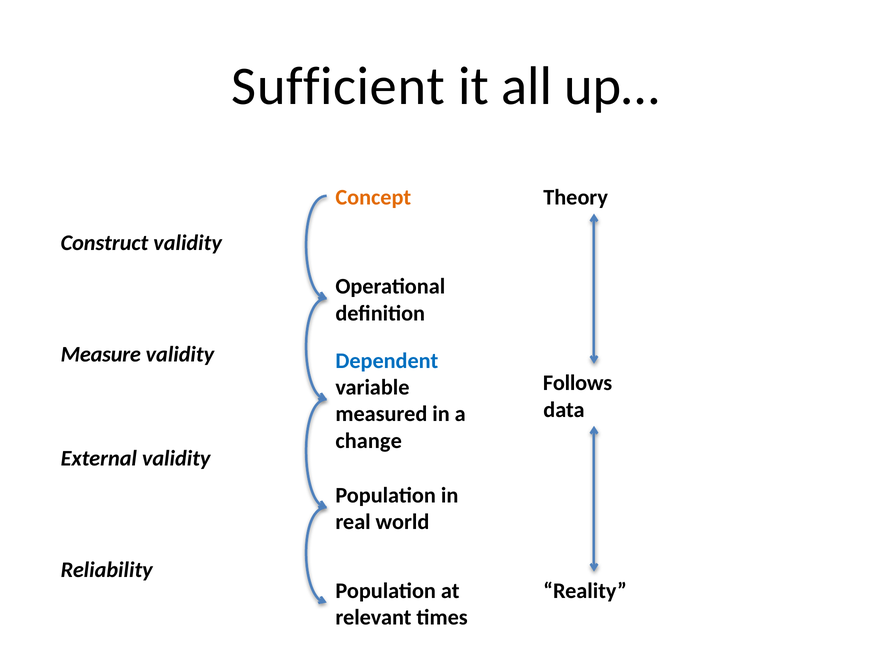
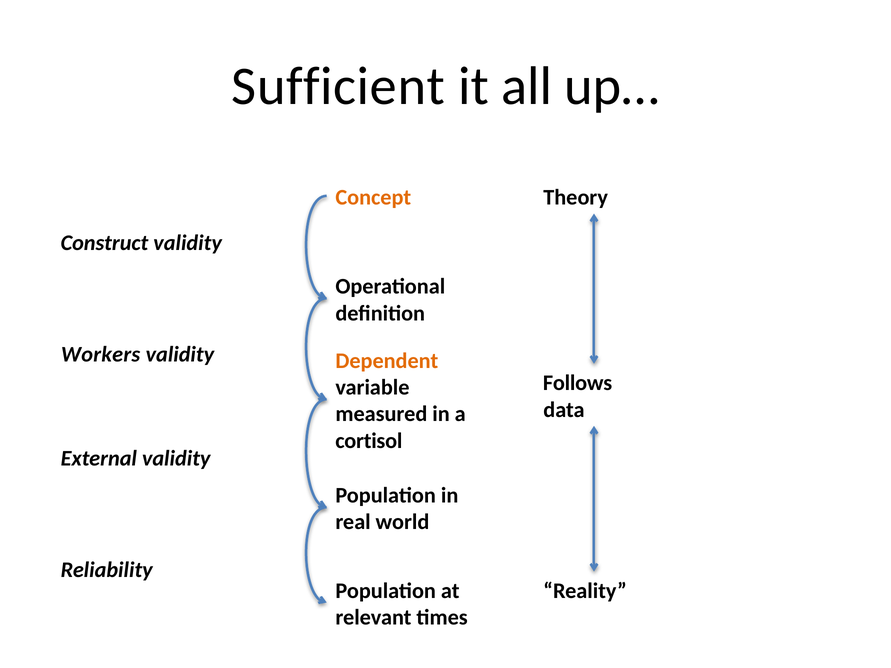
Measure: Measure -> Workers
Dependent colour: blue -> orange
change: change -> cortisol
